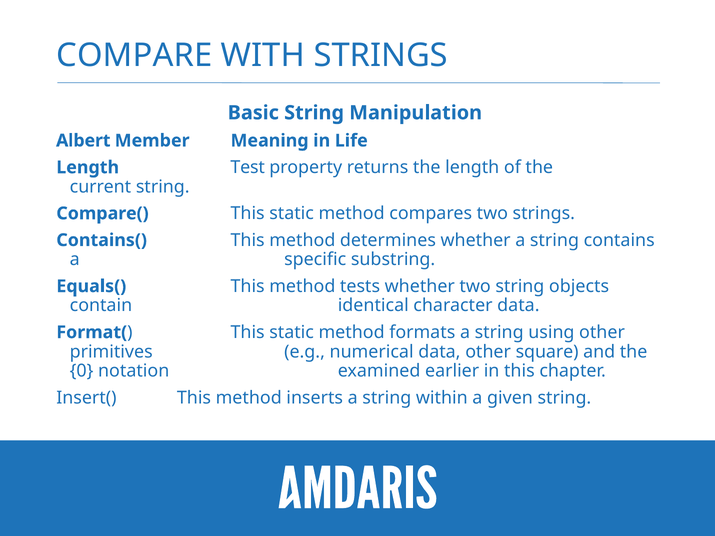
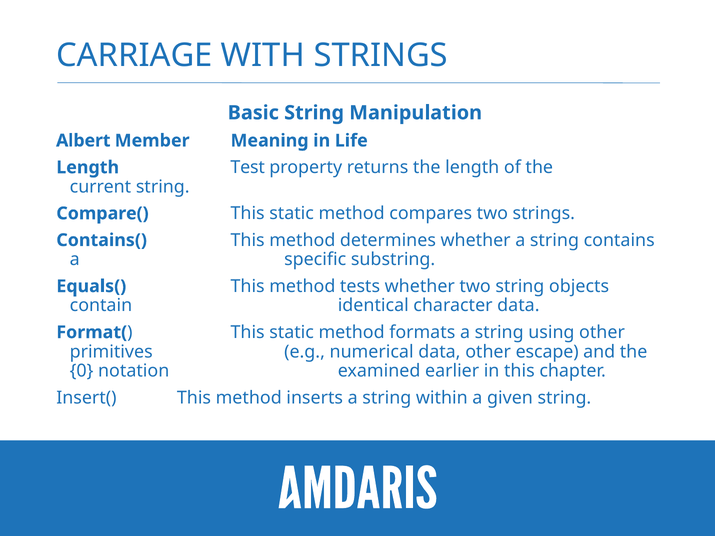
COMPARE: COMPARE -> CARRIAGE
square: square -> escape
